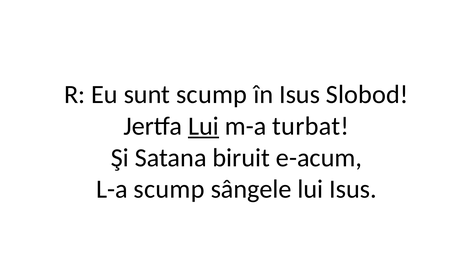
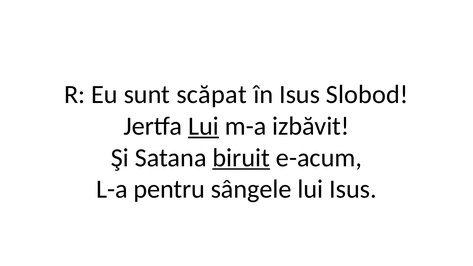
sunt scump: scump -> scăpat
turbat: turbat -> izbăvit
biruit underline: none -> present
L-a scump: scump -> pentru
